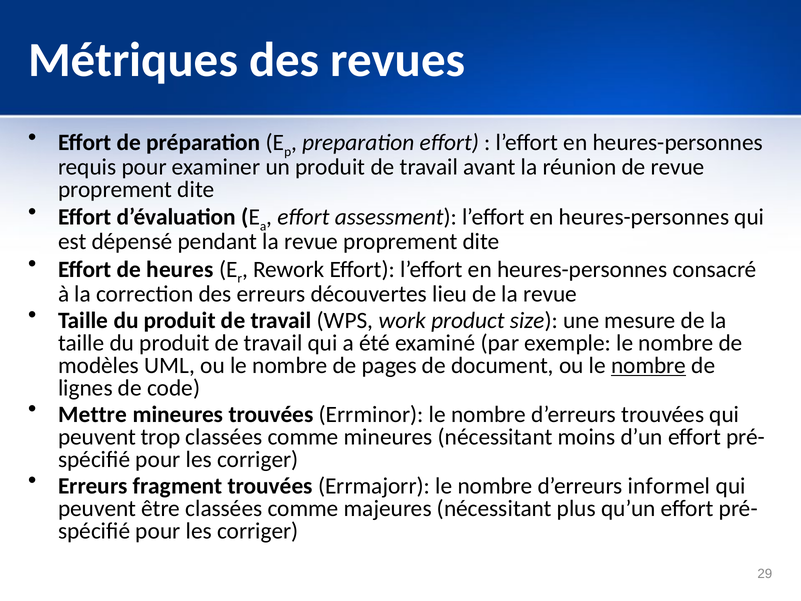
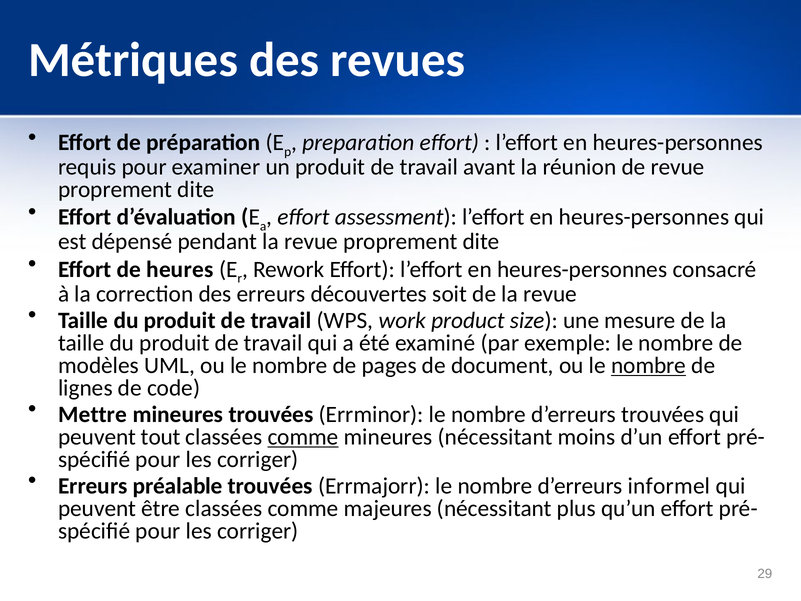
lieu: lieu -> soit
trop: trop -> tout
comme at (303, 437) underline: none -> present
fragment: fragment -> préalable
